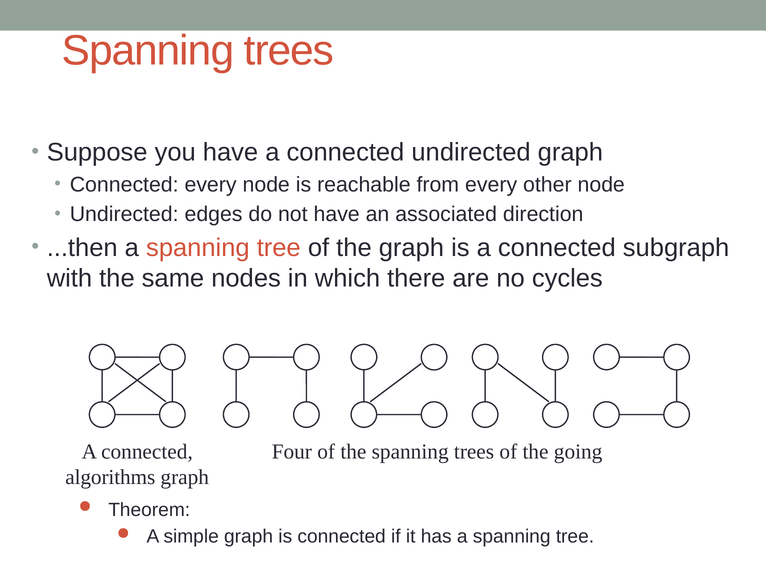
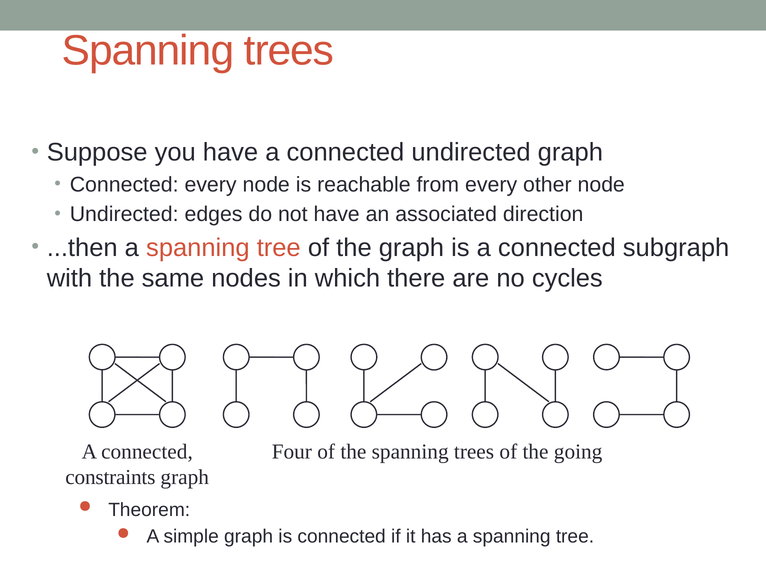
algorithms: algorithms -> constraints
